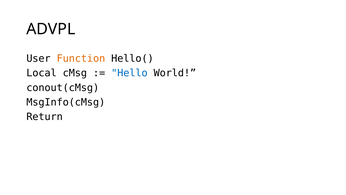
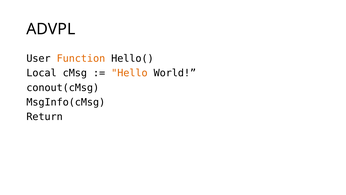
Hello colour: blue -> orange
